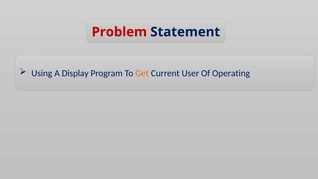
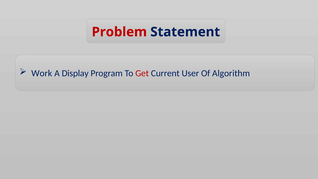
Using: Using -> Work
Get colour: orange -> red
Operating: Operating -> Algorithm
